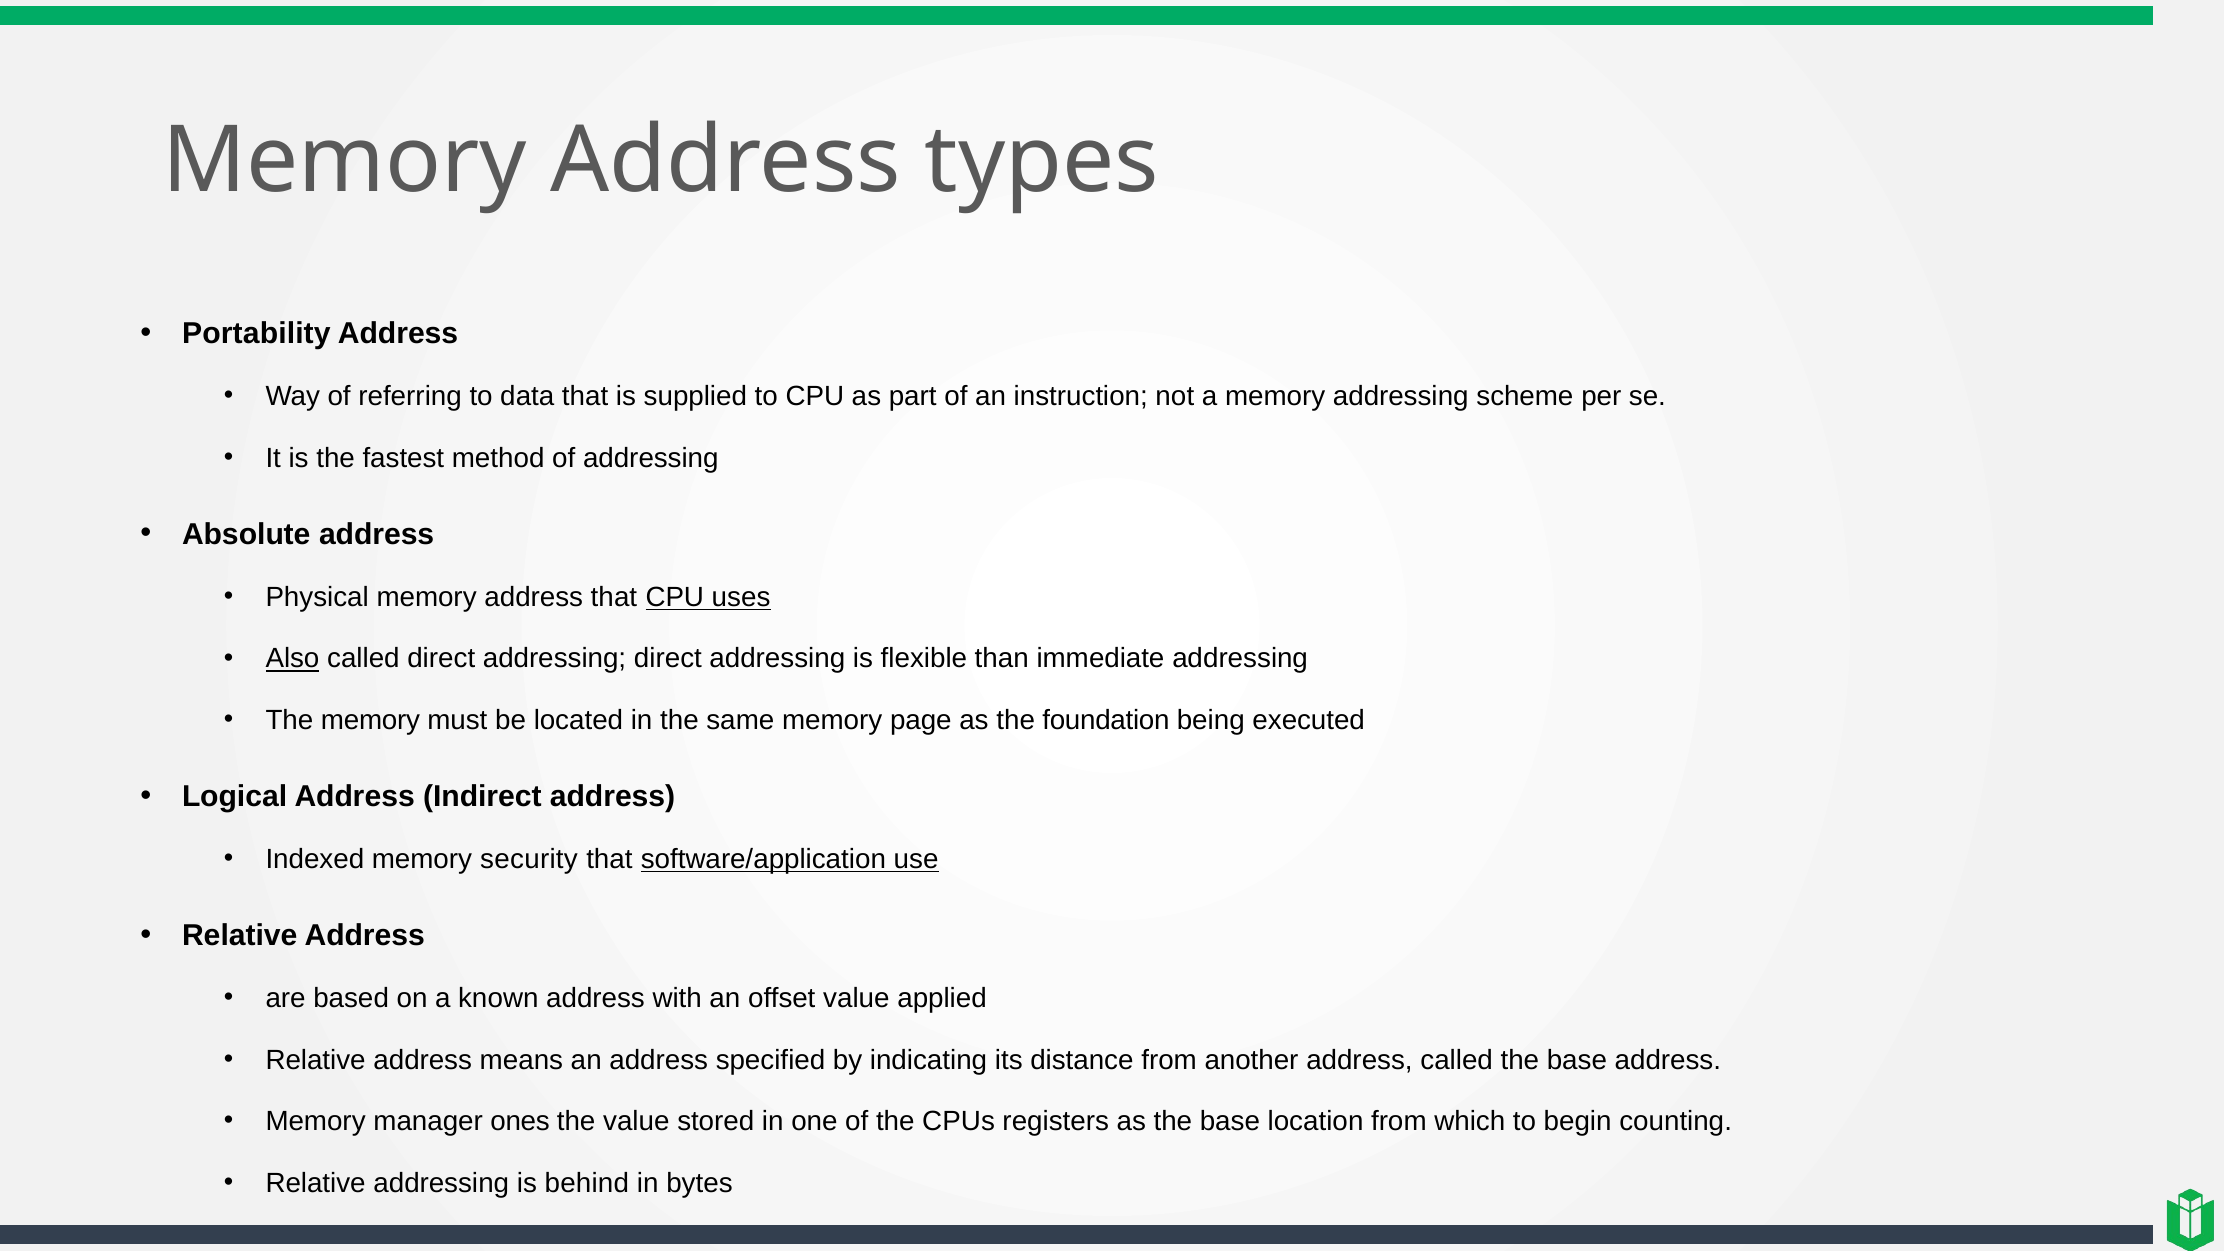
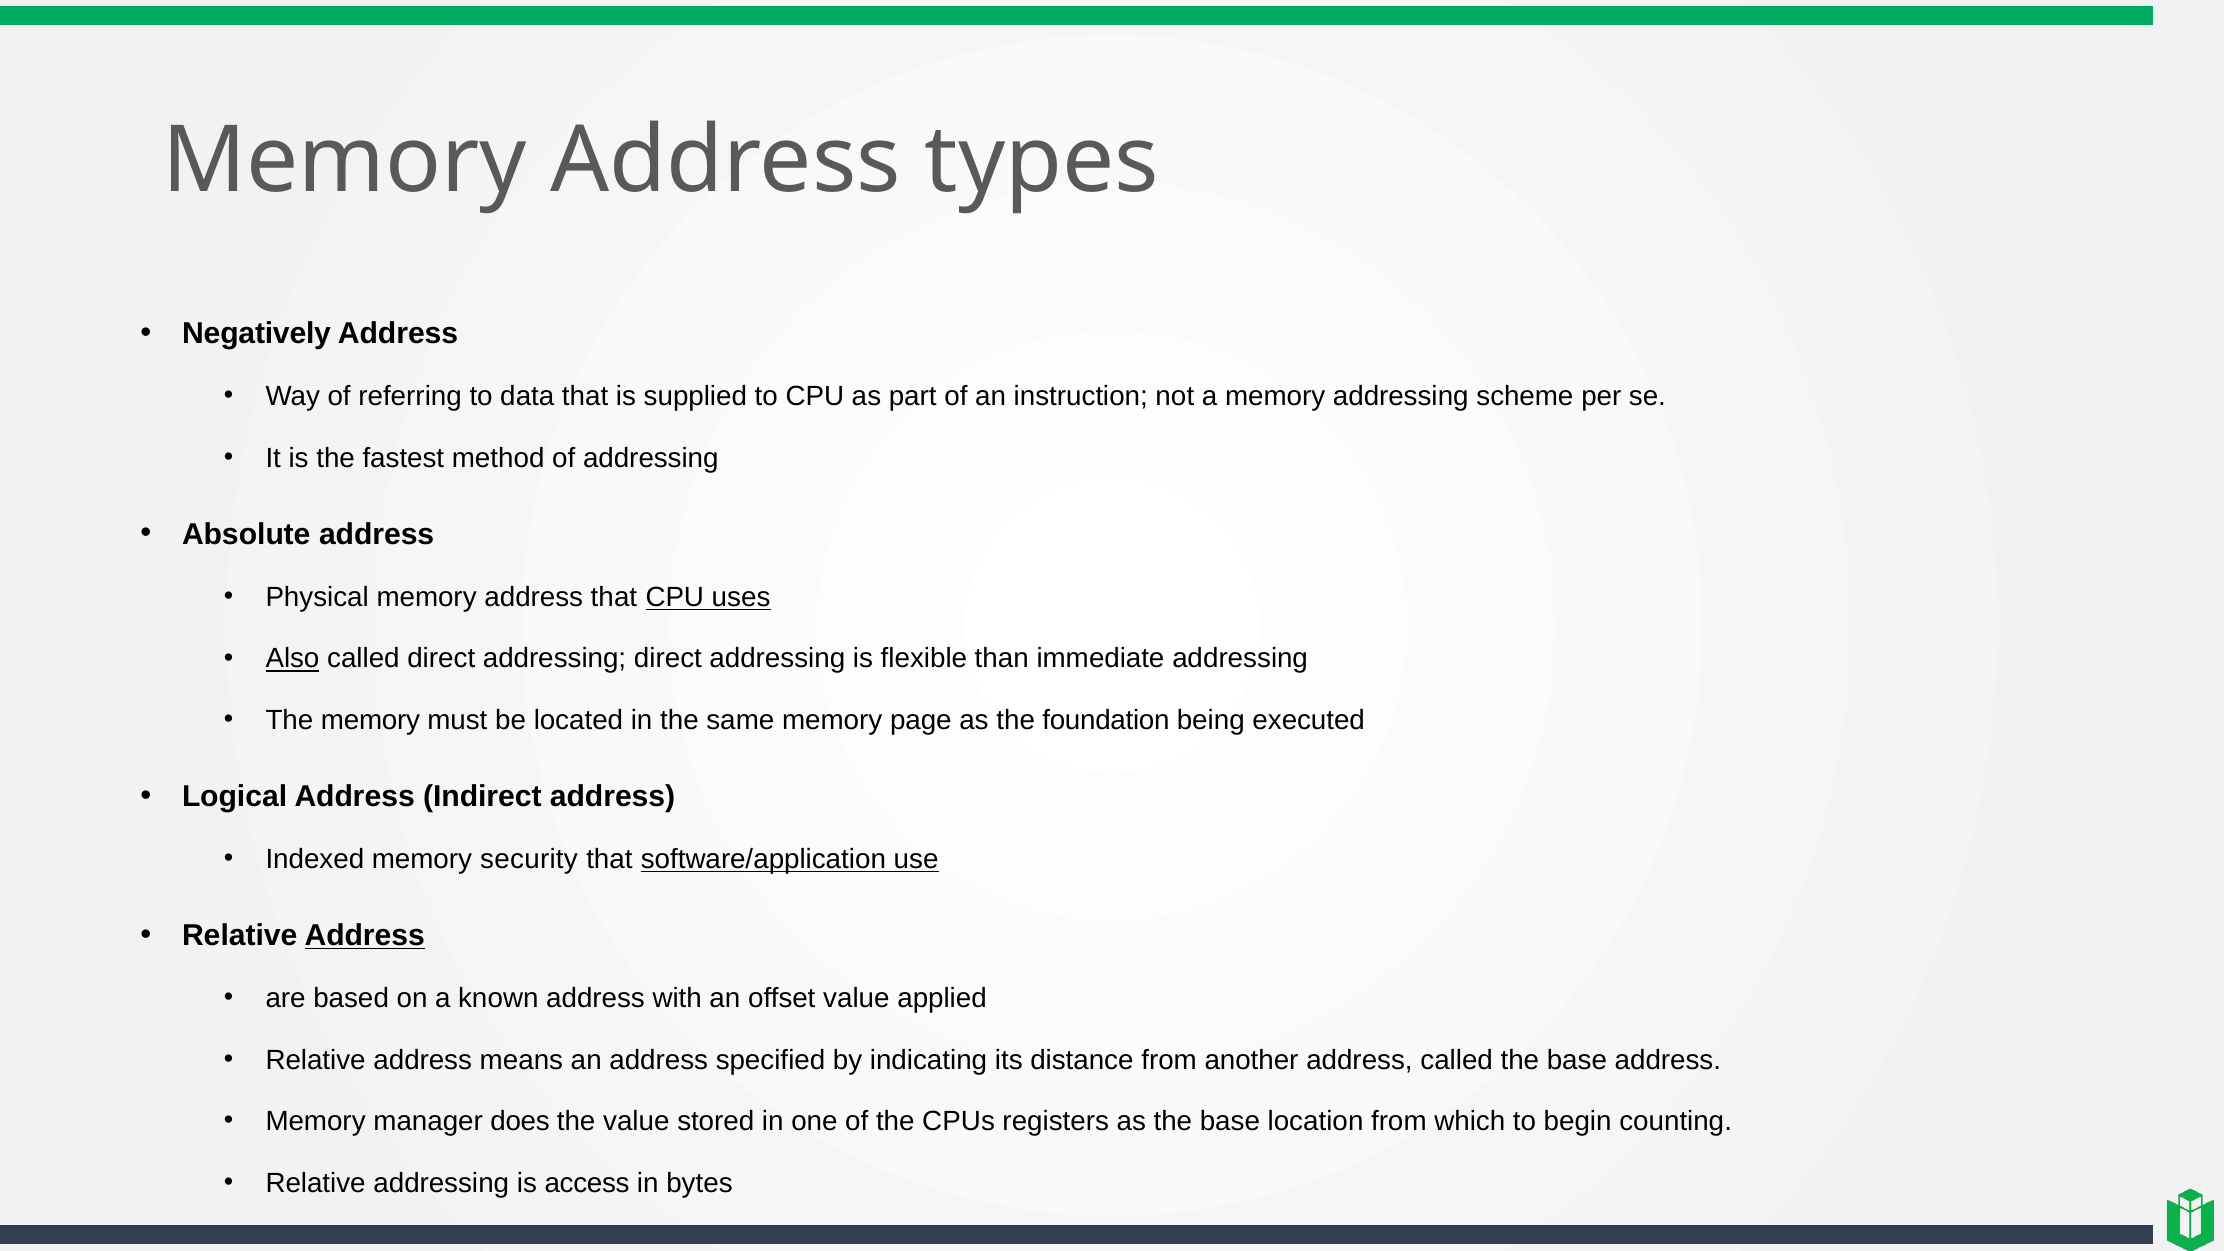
Portability: Portability -> Negatively
Address at (365, 936) underline: none -> present
ones: ones -> does
behind: behind -> access
